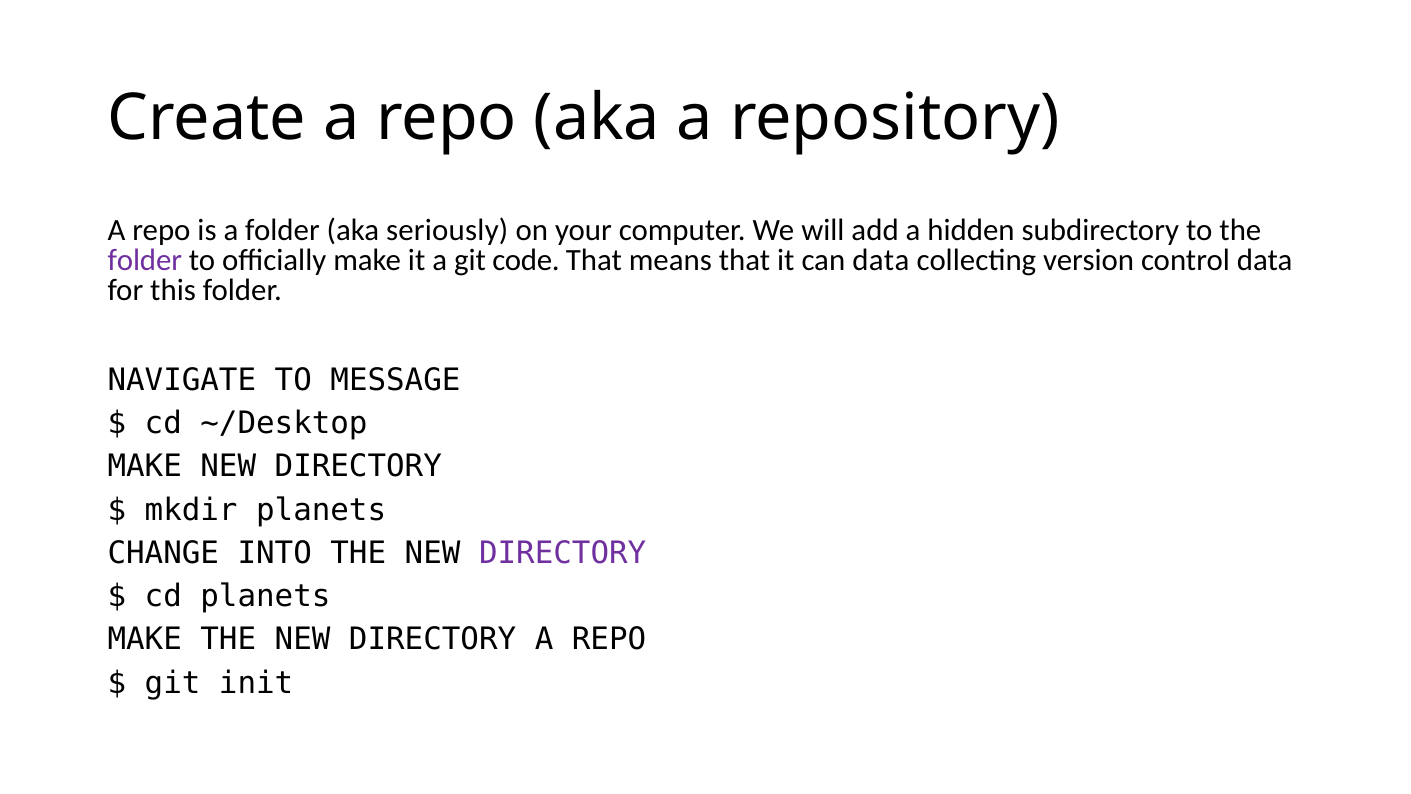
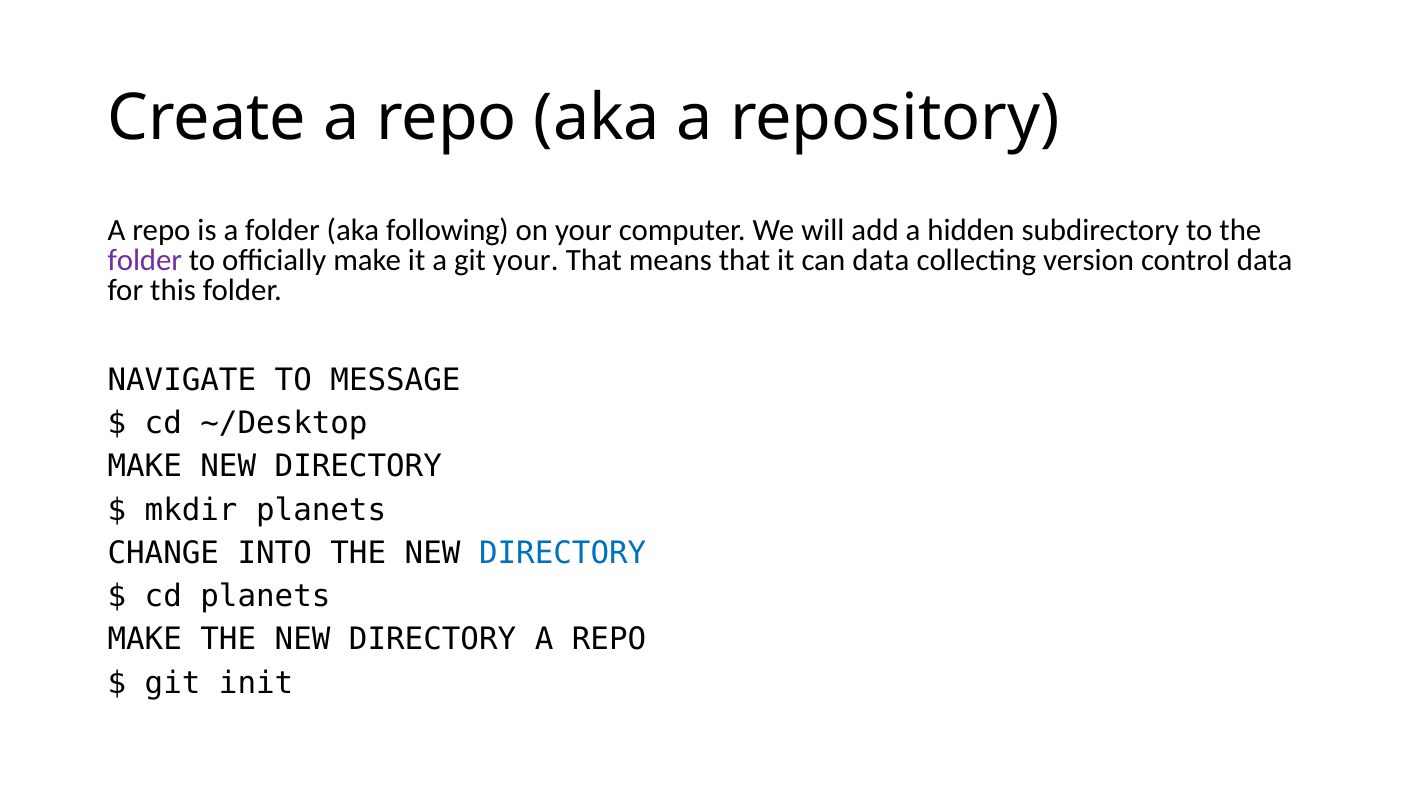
seriously: seriously -> following
git code: code -> your
DIRECTORY at (563, 553) colour: purple -> blue
